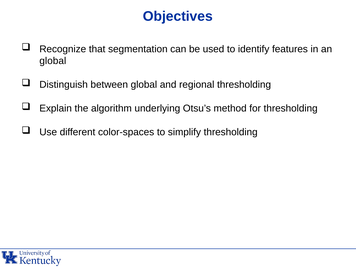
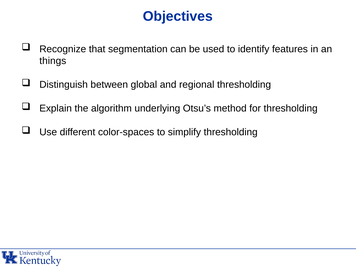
global at (53, 61): global -> things
